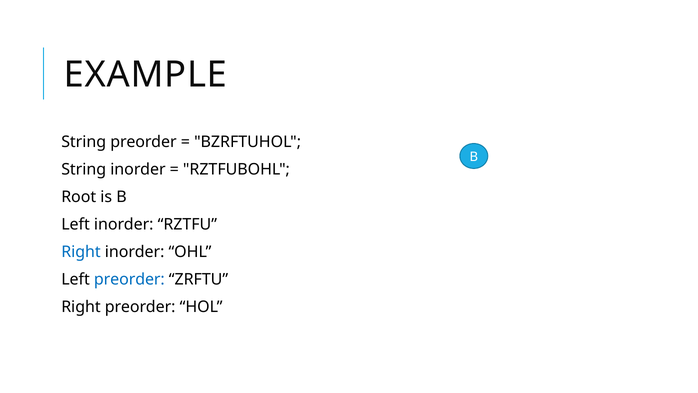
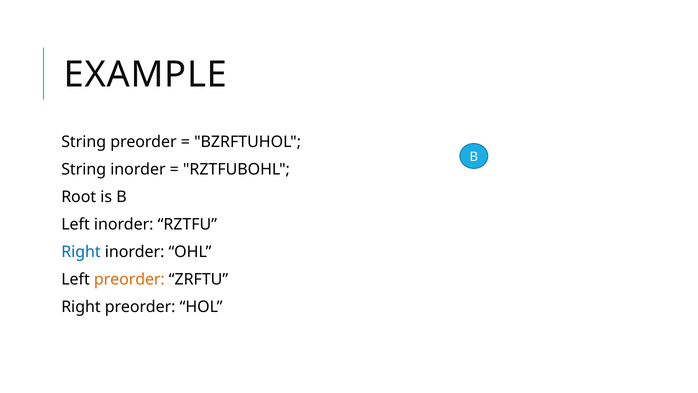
preorder at (129, 279) colour: blue -> orange
